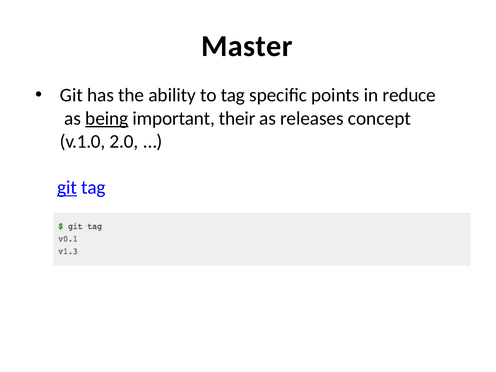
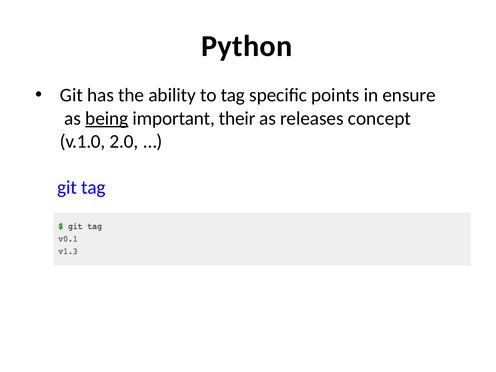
Master: Master -> Python
reduce: reduce -> ensure
git at (67, 187) underline: present -> none
